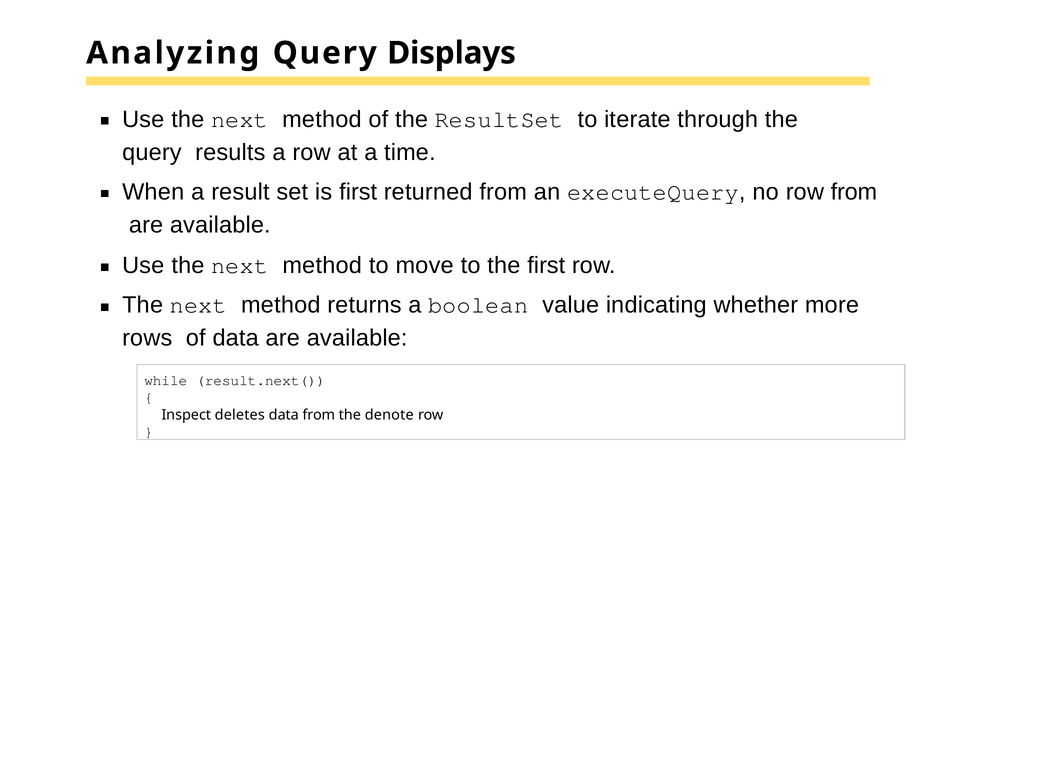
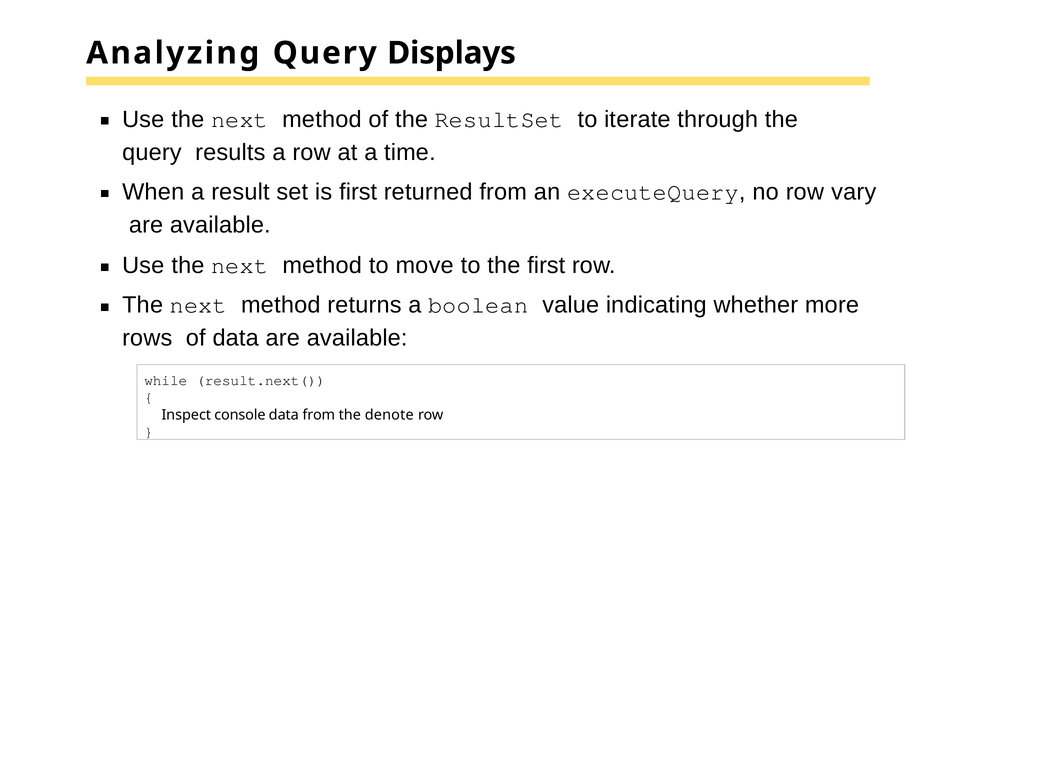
row from: from -> vary
deletes: deletes -> console
